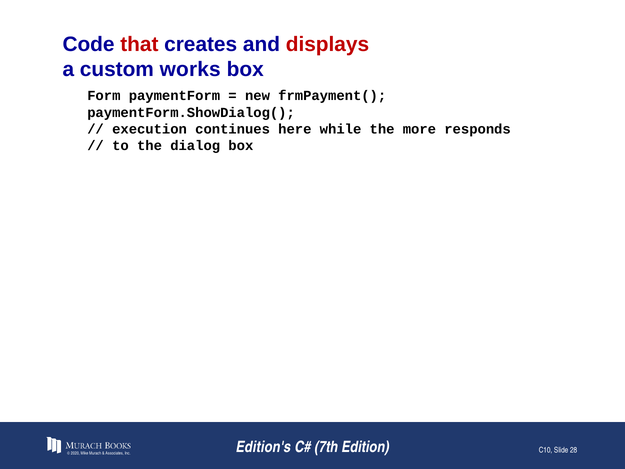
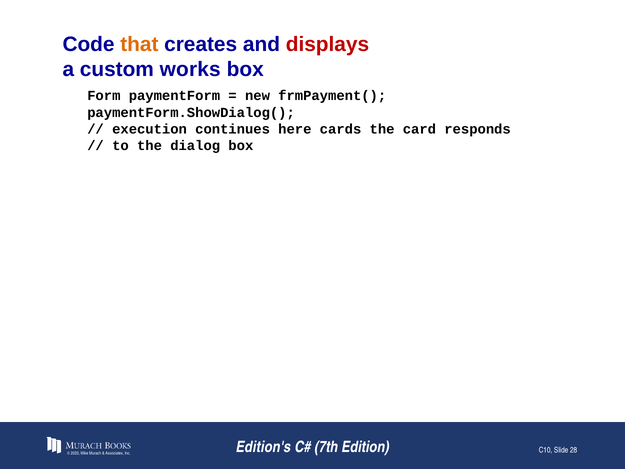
that colour: red -> orange
while: while -> cards
more: more -> card
